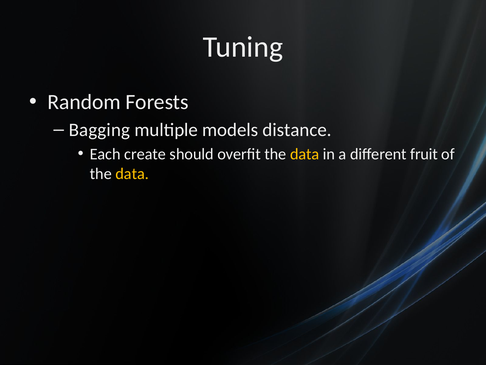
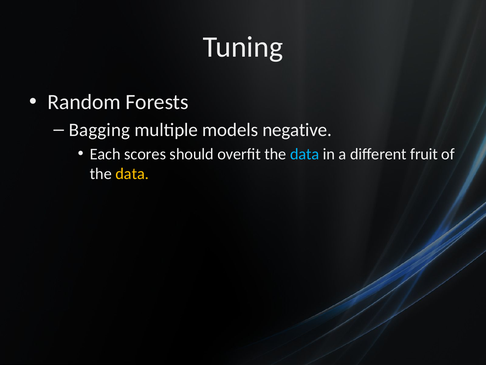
distance: distance -> negative
create: create -> scores
data at (305, 154) colour: yellow -> light blue
